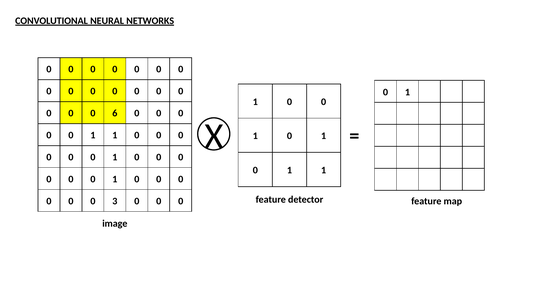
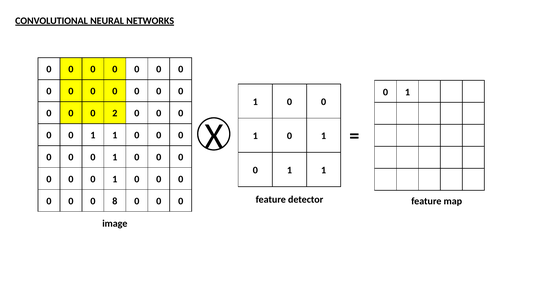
6: 6 -> 2
3: 3 -> 8
